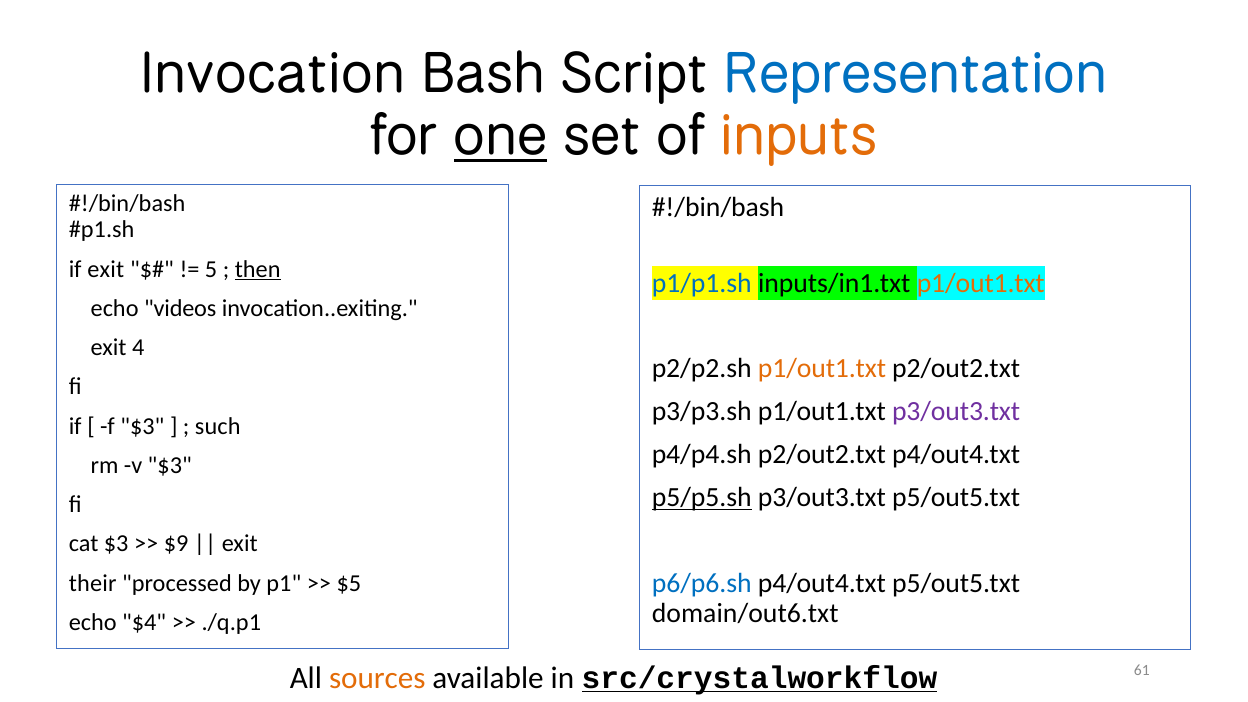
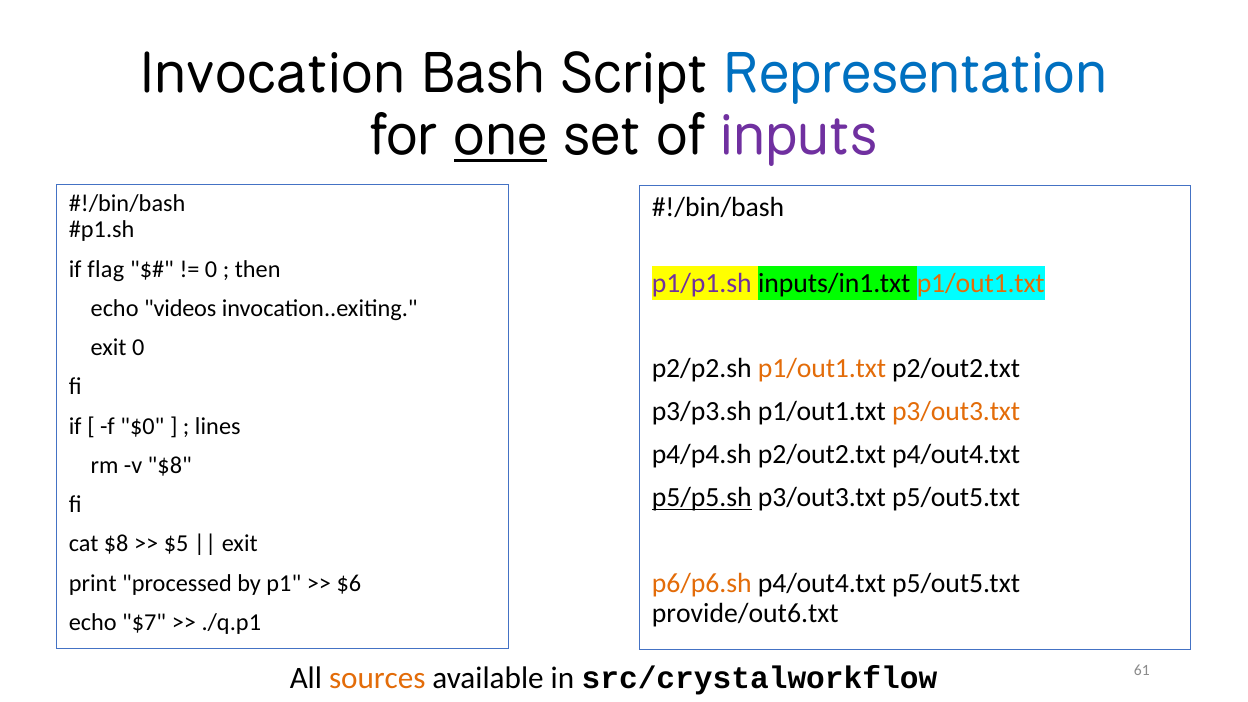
inputs colour: orange -> purple
if exit: exit -> flag
5 at (211, 269): 5 -> 0
then underline: present -> none
p1/p1.sh colour: blue -> purple
exit 4: 4 -> 0
p3/out3.txt at (956, 412) colour: purple -> orange
f $3: $3 -> $0
such: such -> lines
v $3: $3 -> $8
cat $3: $3 -> $8
$9: $9 -> $5
p6/p6.sh colour: blue -> orange
their: their -> print
$5: $5 -> $6
domain/out6.txt: domain/out6.txt -> provide/out6.txt
$4: $4 -> $7
src/crystalworkflow underline: present -> none
